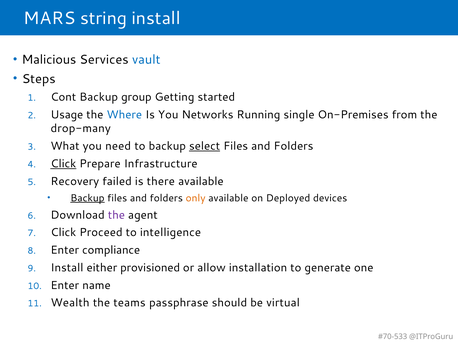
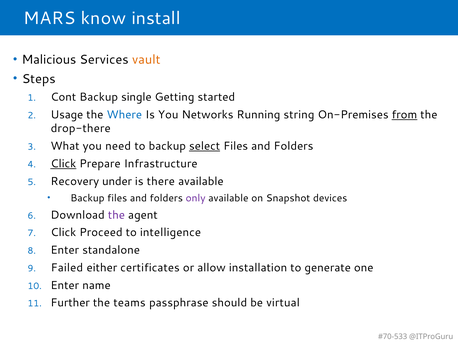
string: string -> know
vault colour: blue -> orange
group: group -> single
single: single -> string
from underline: none -> present
drop-many: drop-many -> drop-there
failed: failed -> under
Backup at (87, 198) underline: present -> none
only colour: orange -> purple
Deployed: Deployed -> Snapshot
compliance: compliance -> standalone
Install at (67, 267): Install -> Failed
provisioned: provisioned -> certificates
Wealth: Wealth -> Further
